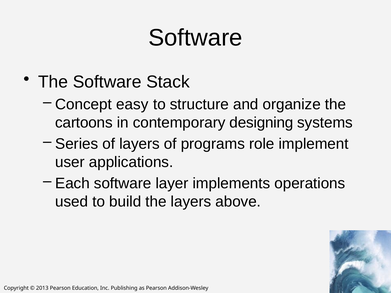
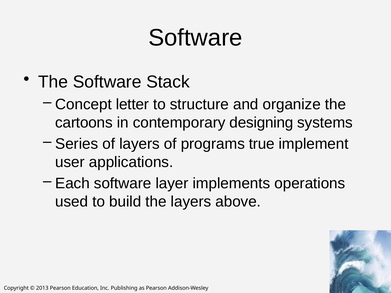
easy: easy -> letter
role: role -> true
